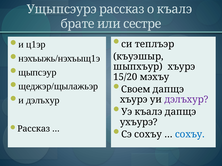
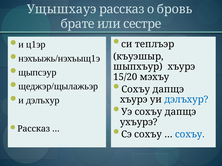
Ущыпсэурэ: Ущыпсэурэ -> Ущышхауэ
о къалэ: къалэ -> бровь
Своем at (136, 89): Своем -> Сохъу
дэлъхур at (186, 100) colour: purple -> blue
Уэ къалэ: къалэ -> сохъу
